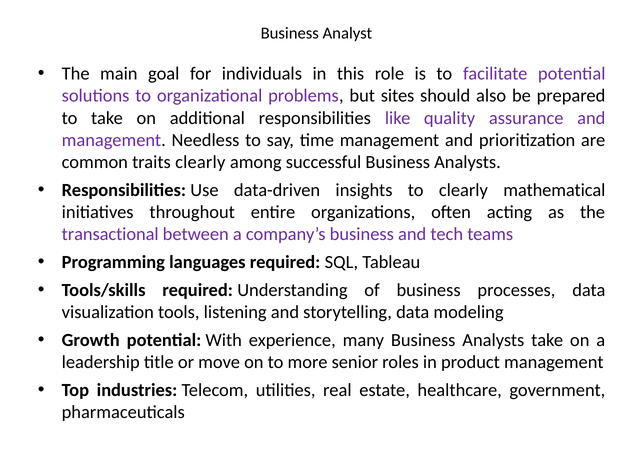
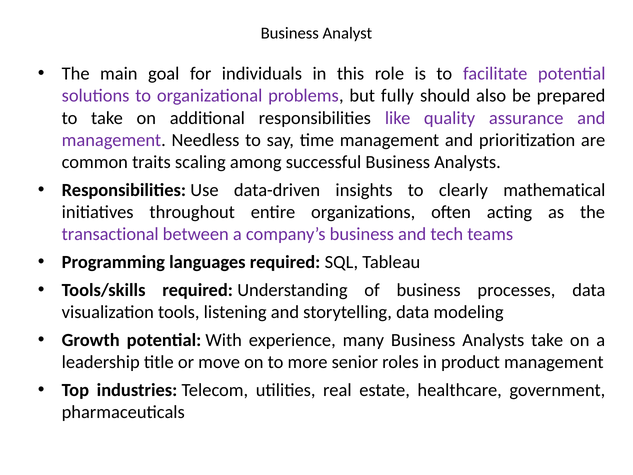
sites: sites -> fully
traits clearly: clearly -> scaling
